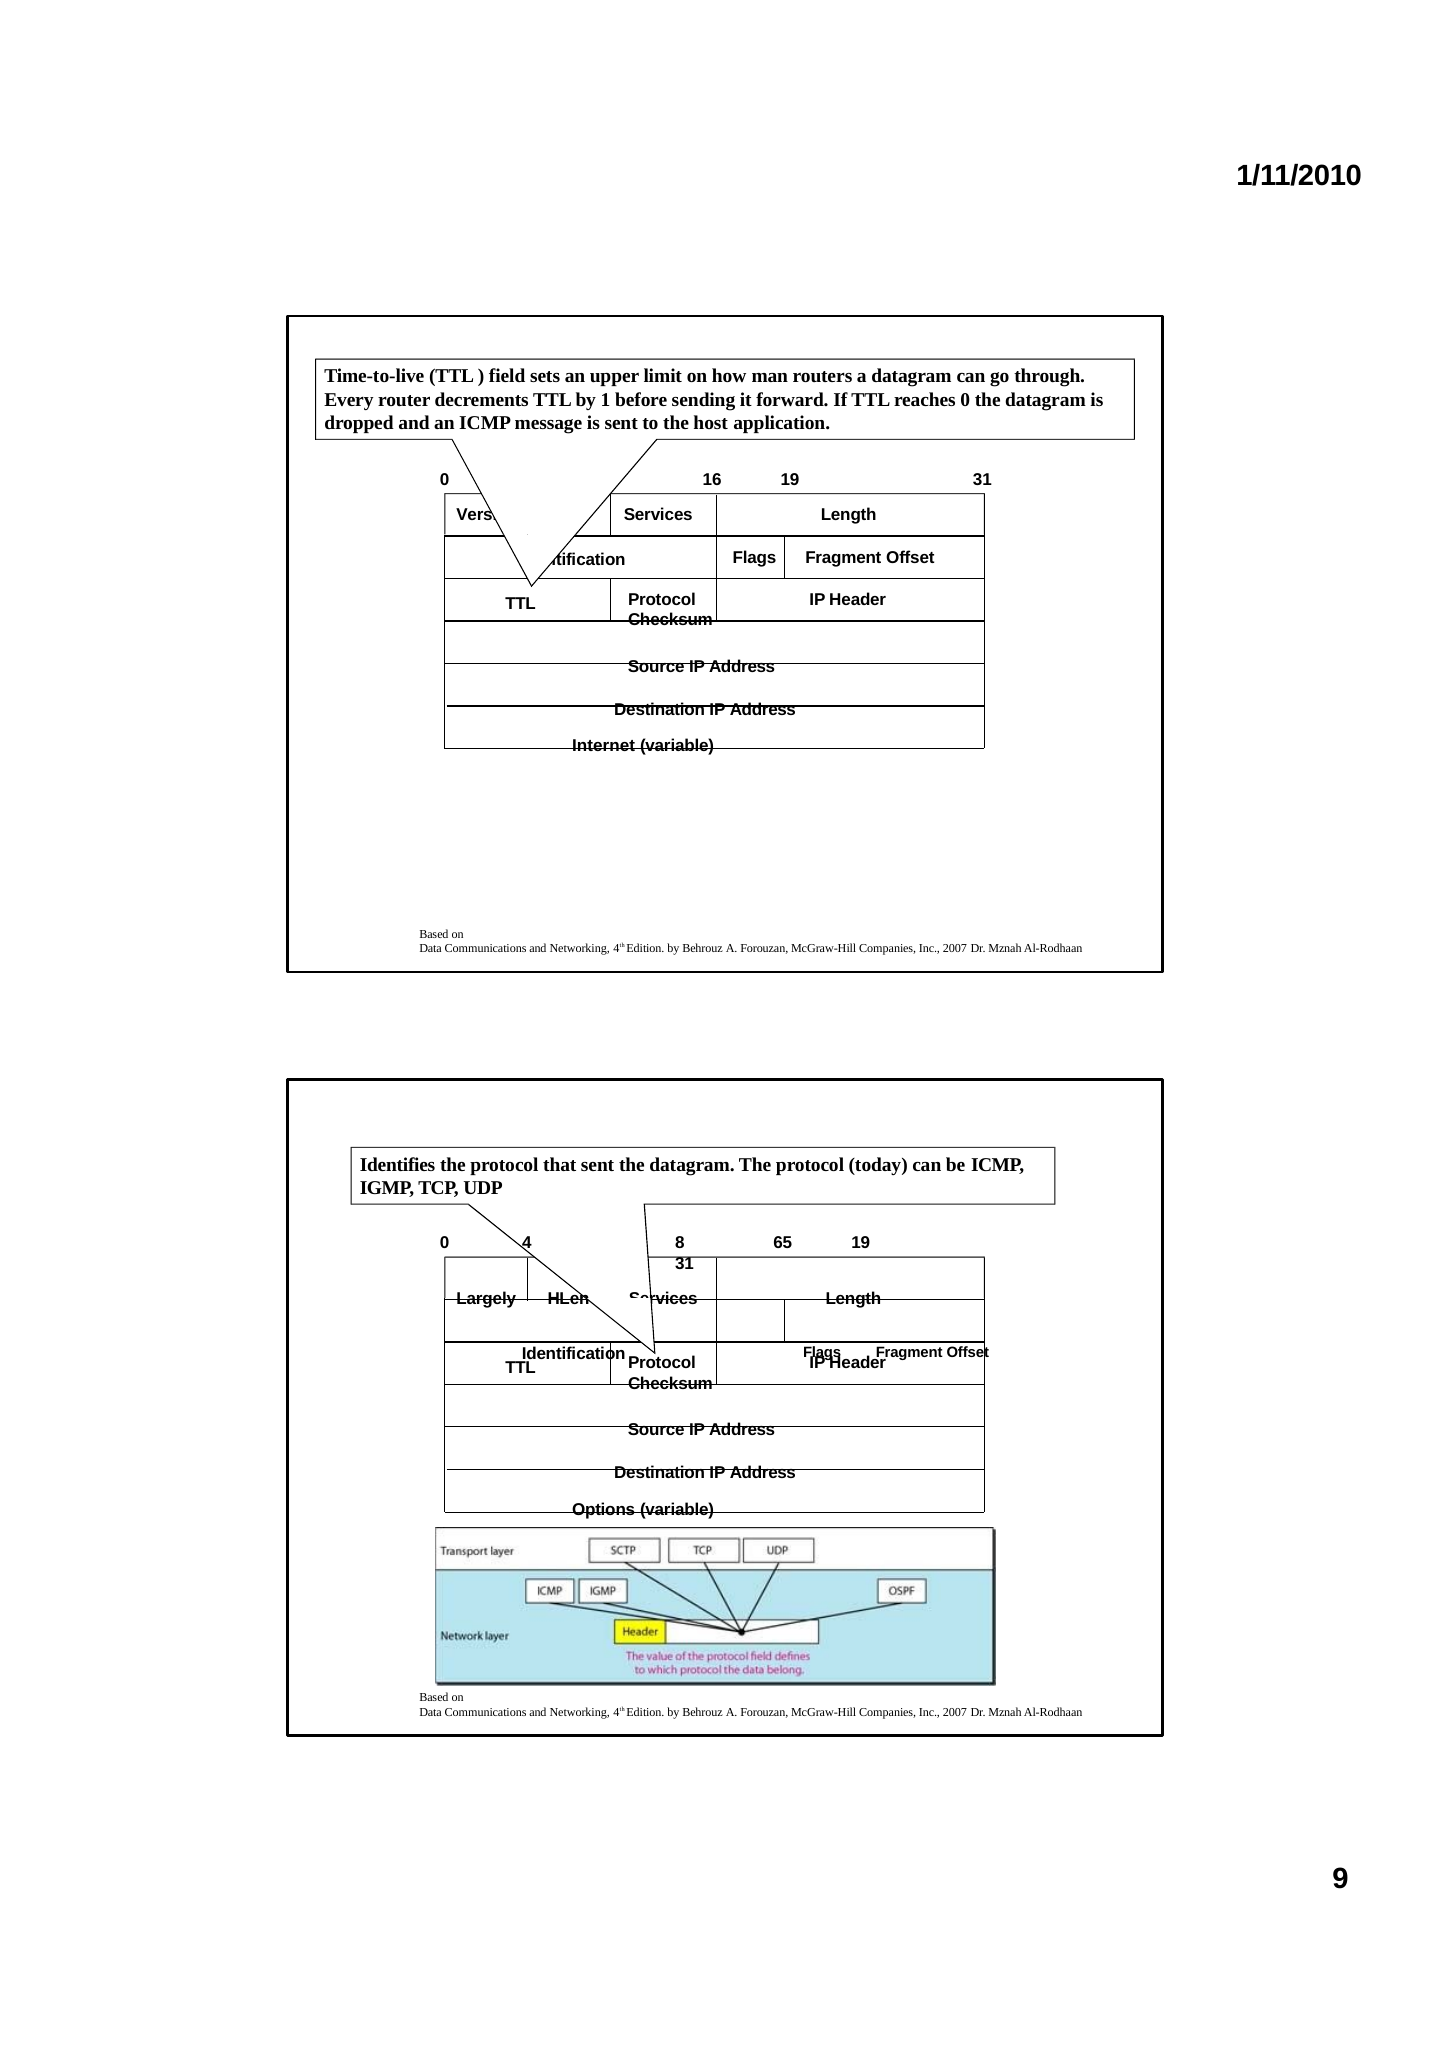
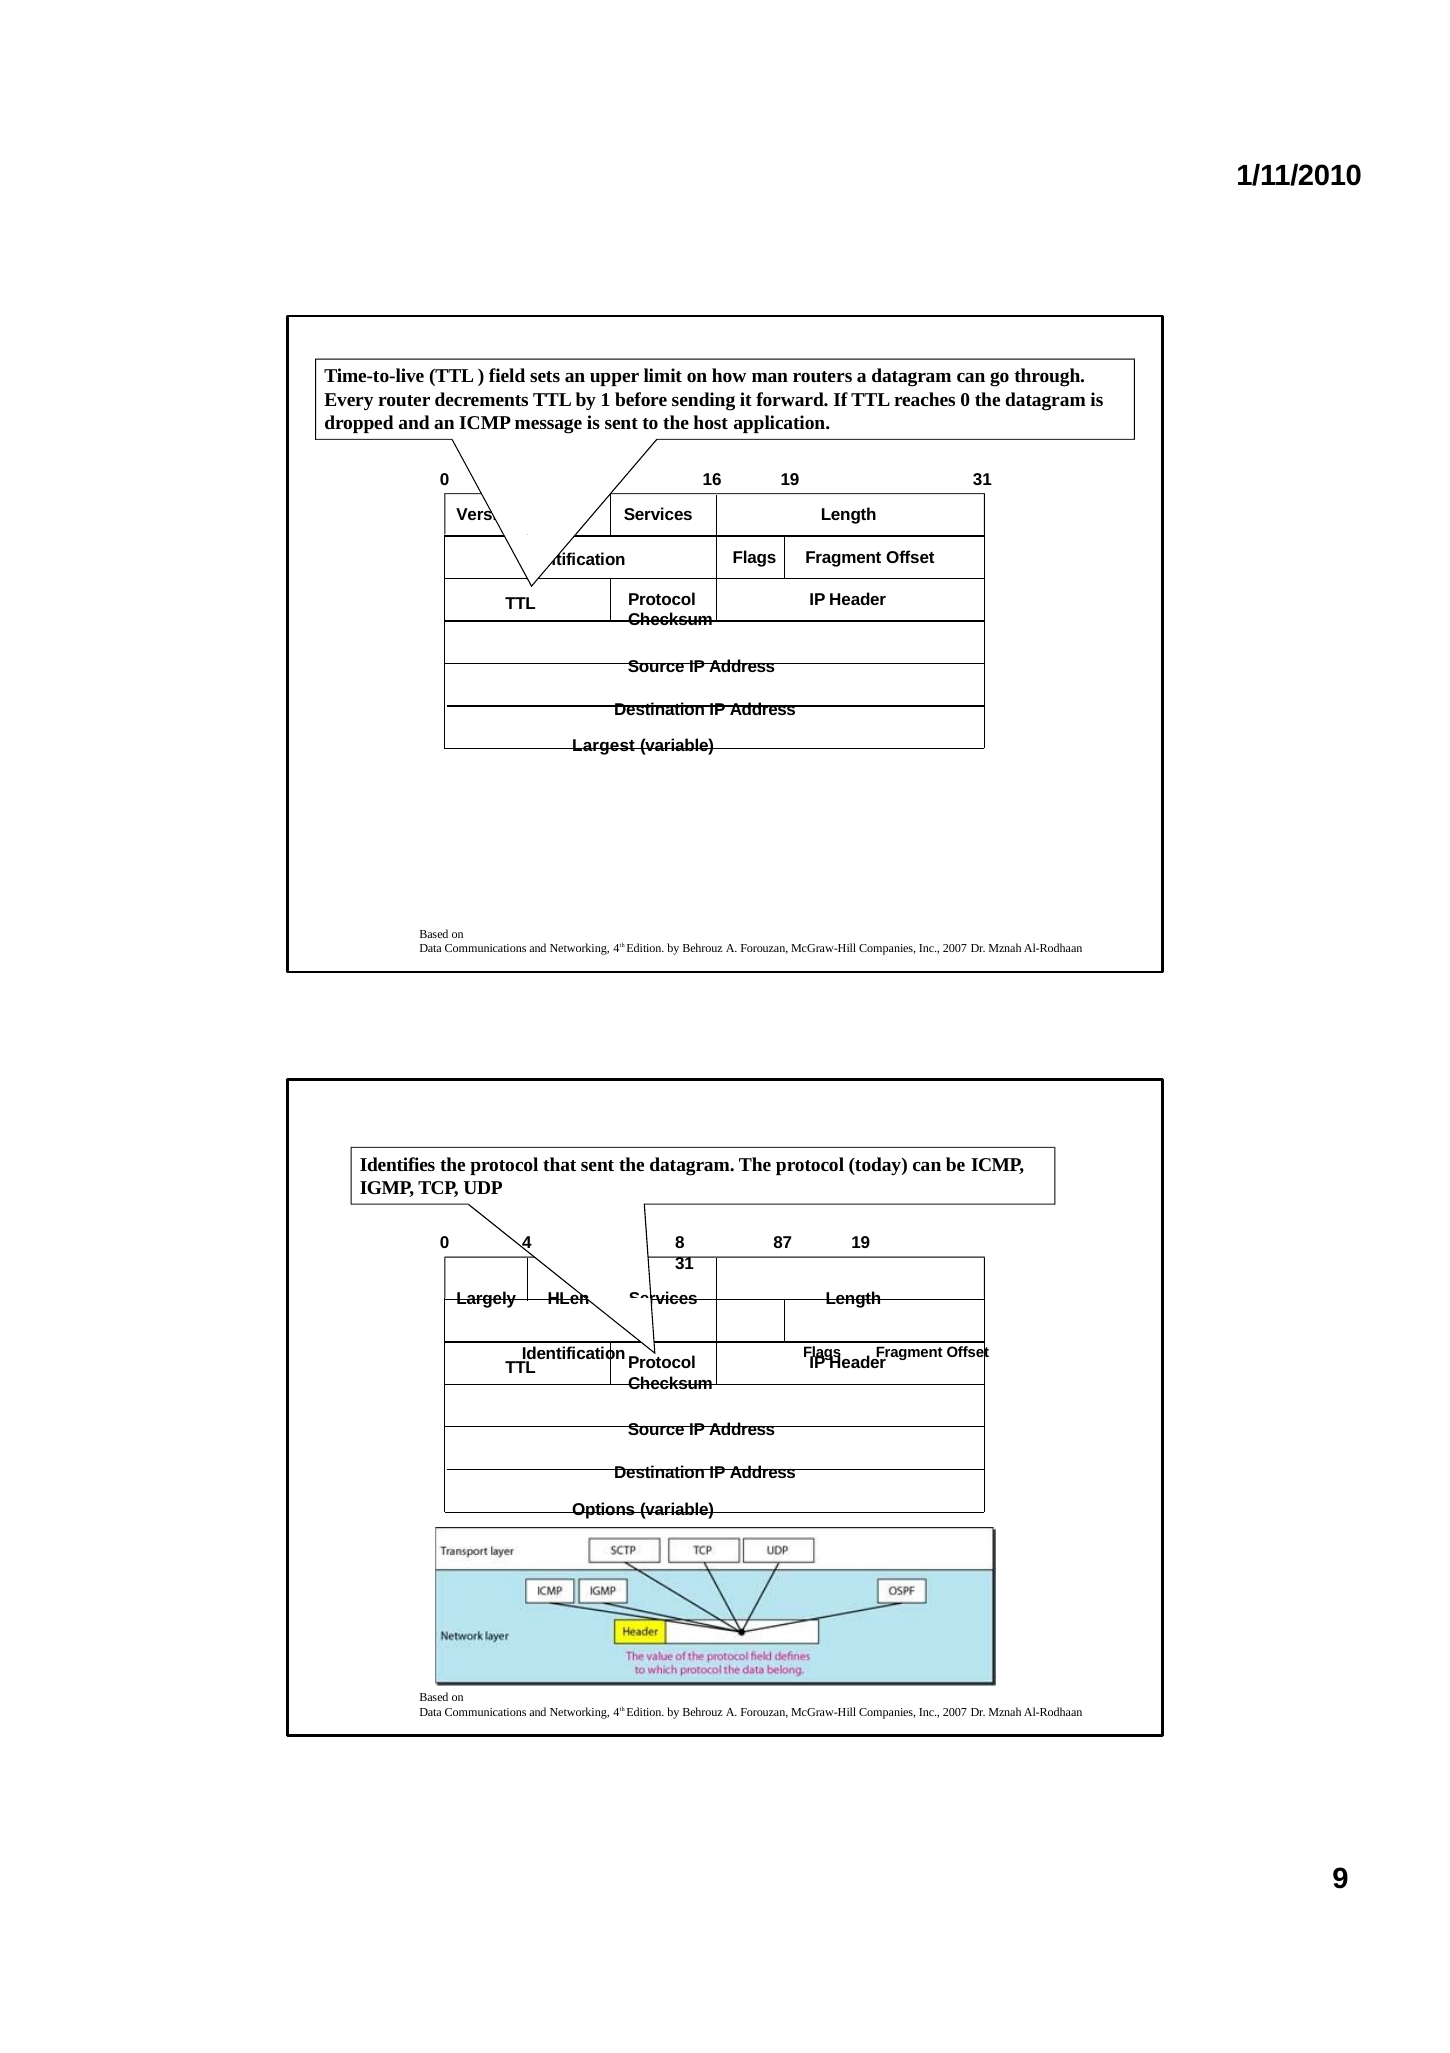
Internet: Internet -> Largest
65: 65 -> 87
